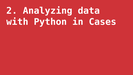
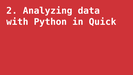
Cases: Cases -> Quick
